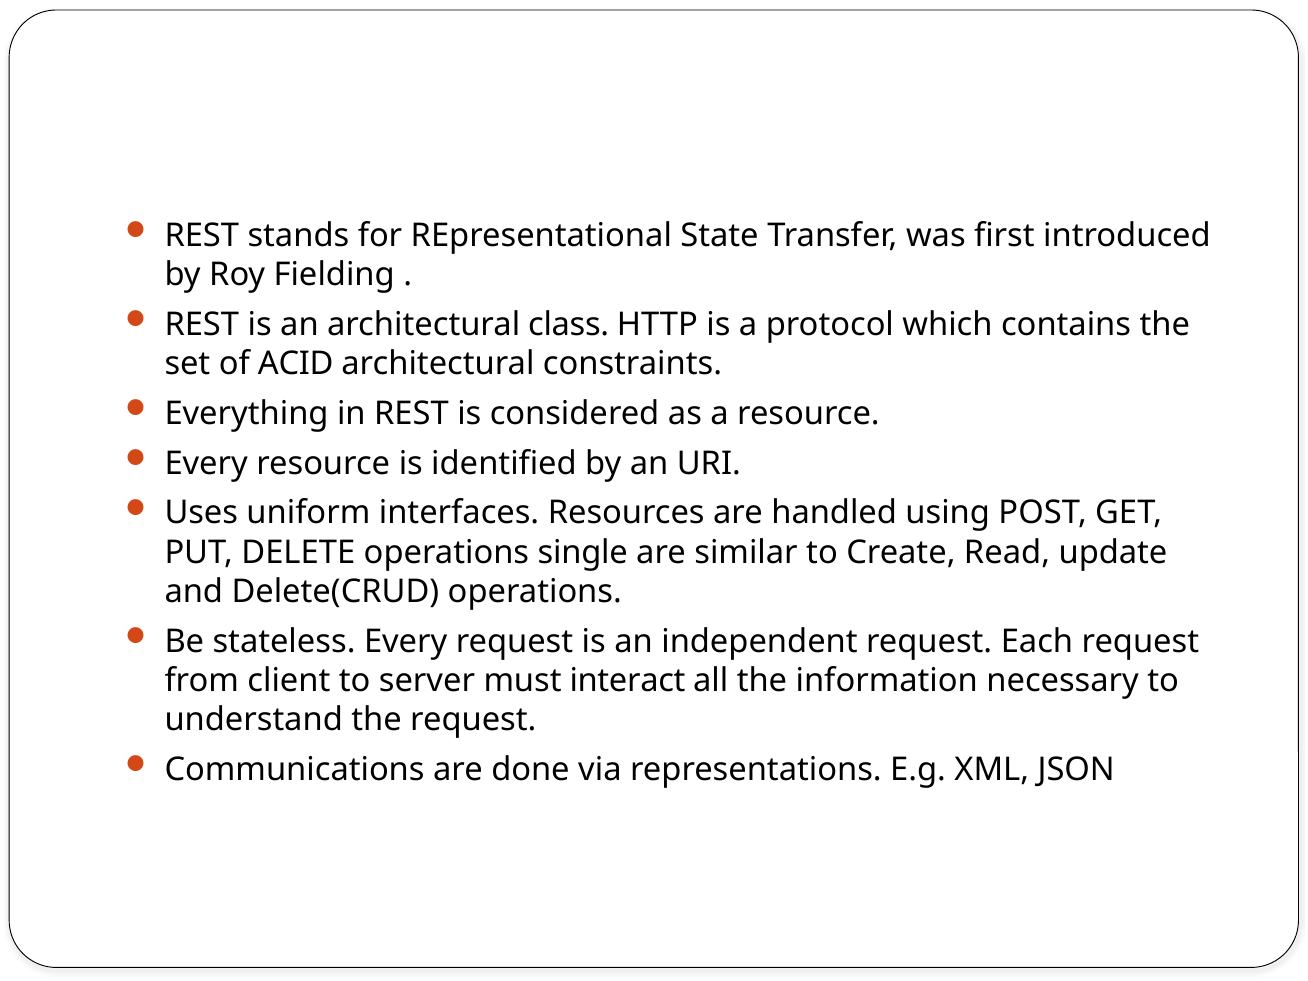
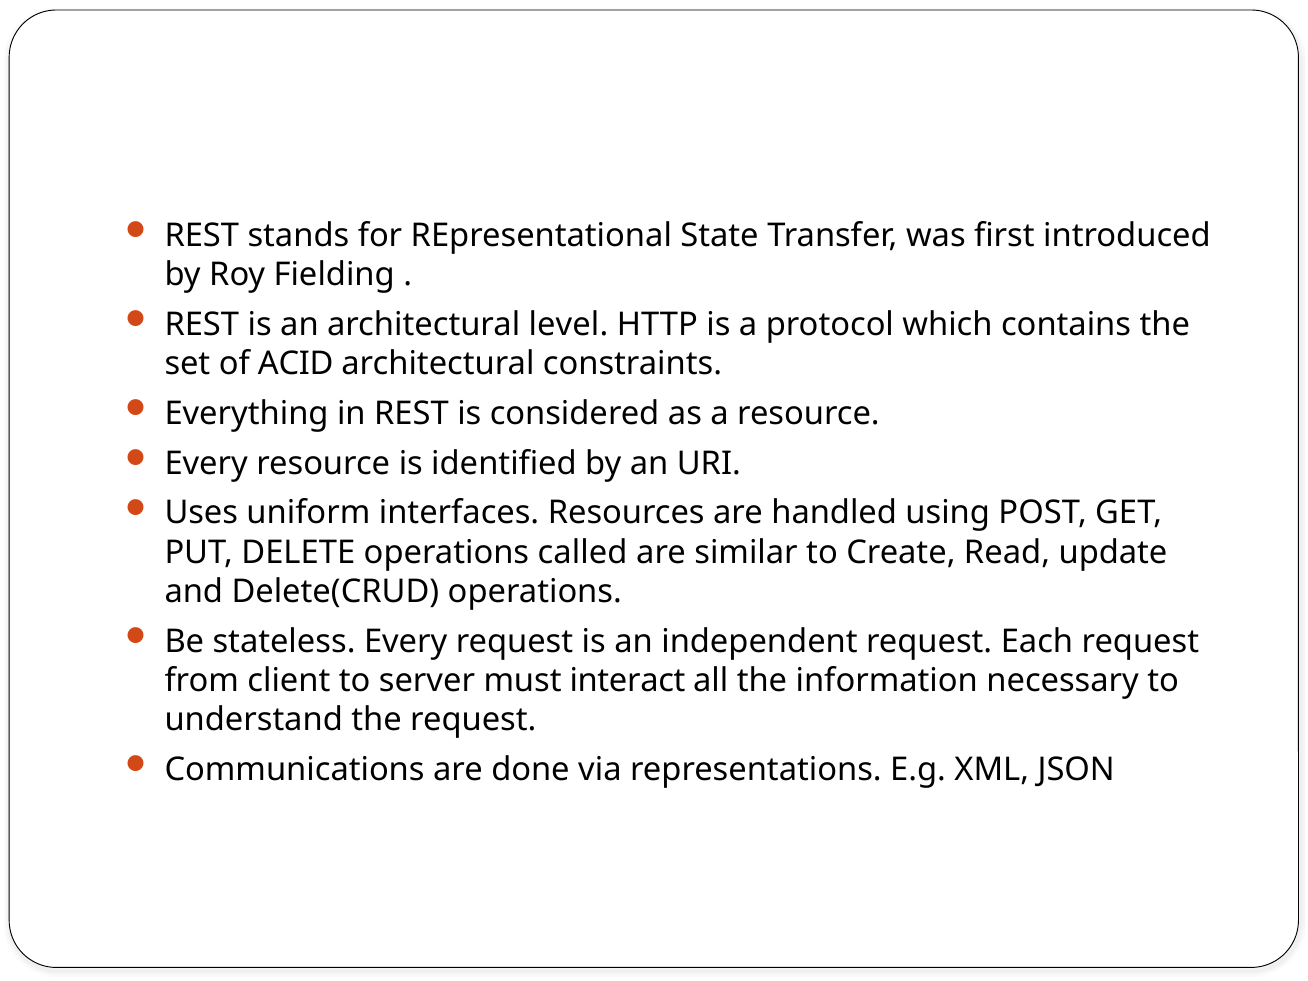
class: class -> level
single: single -> called
